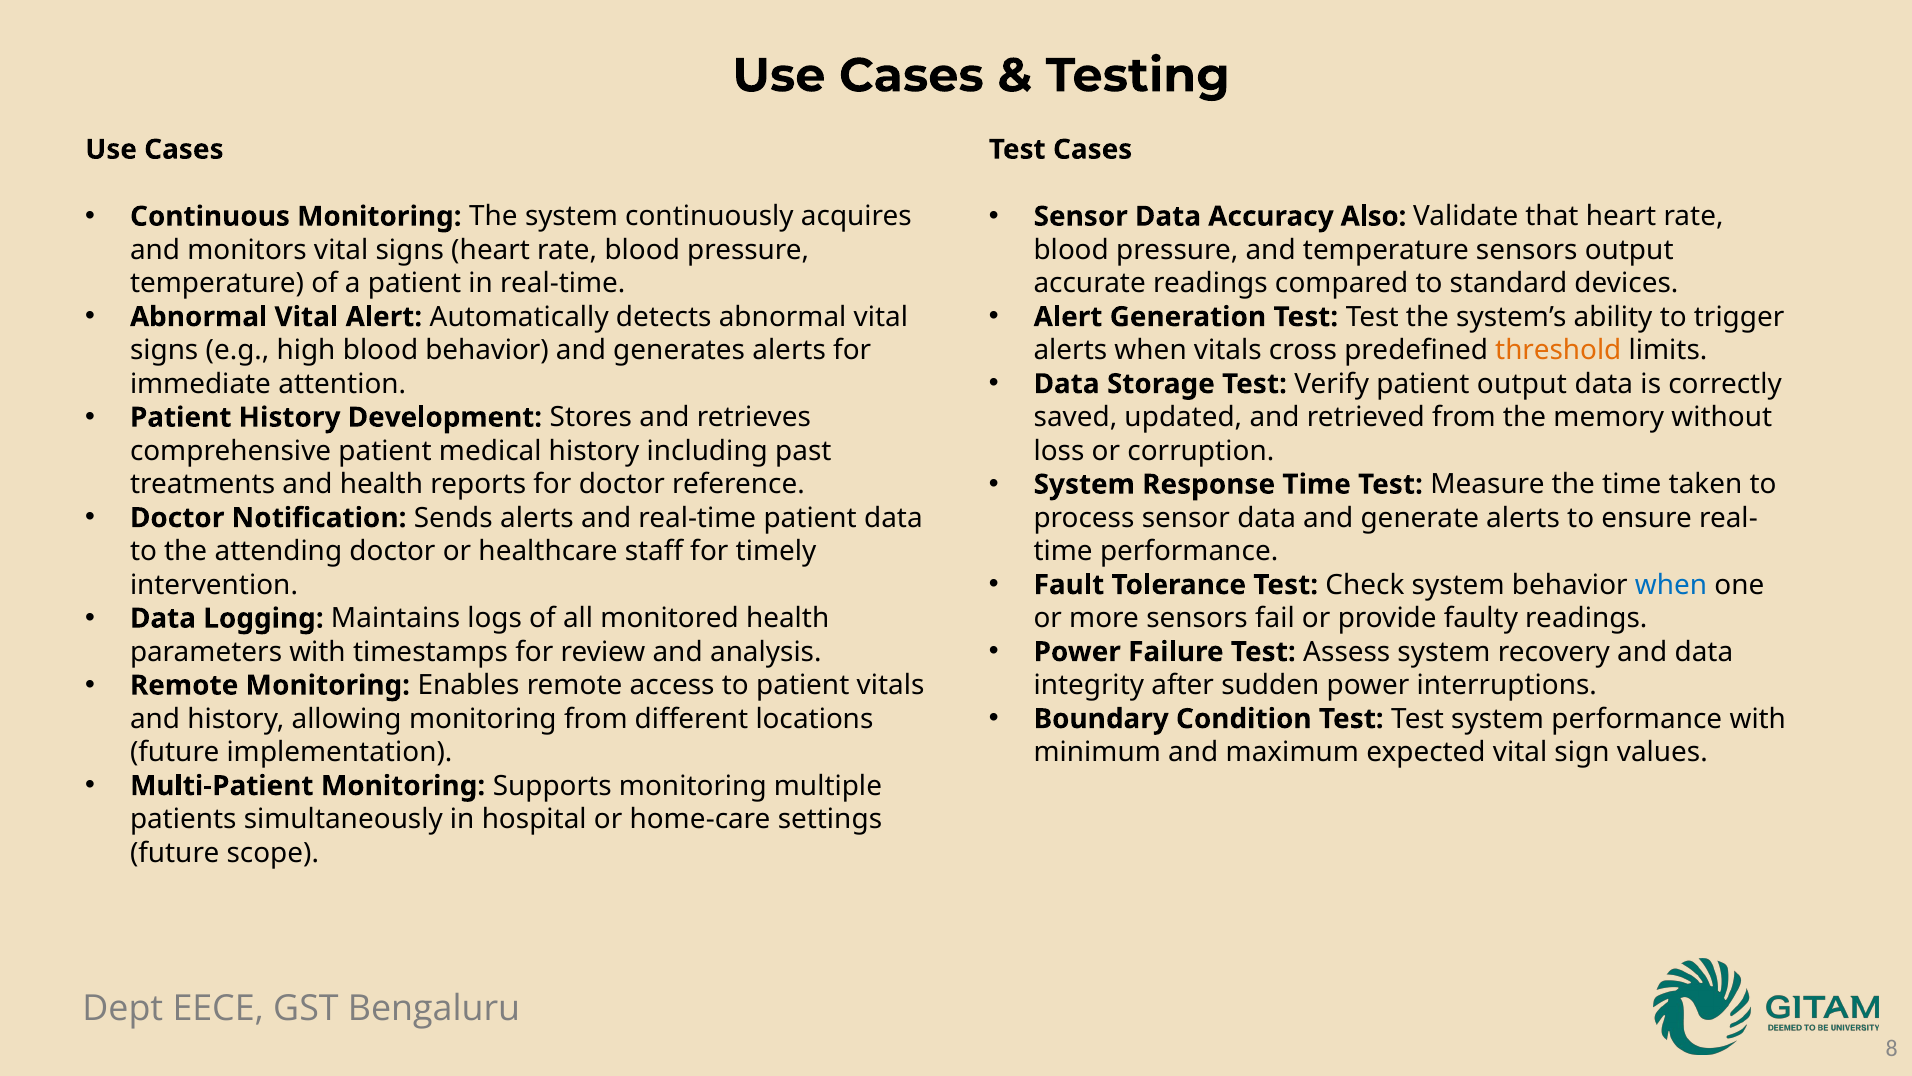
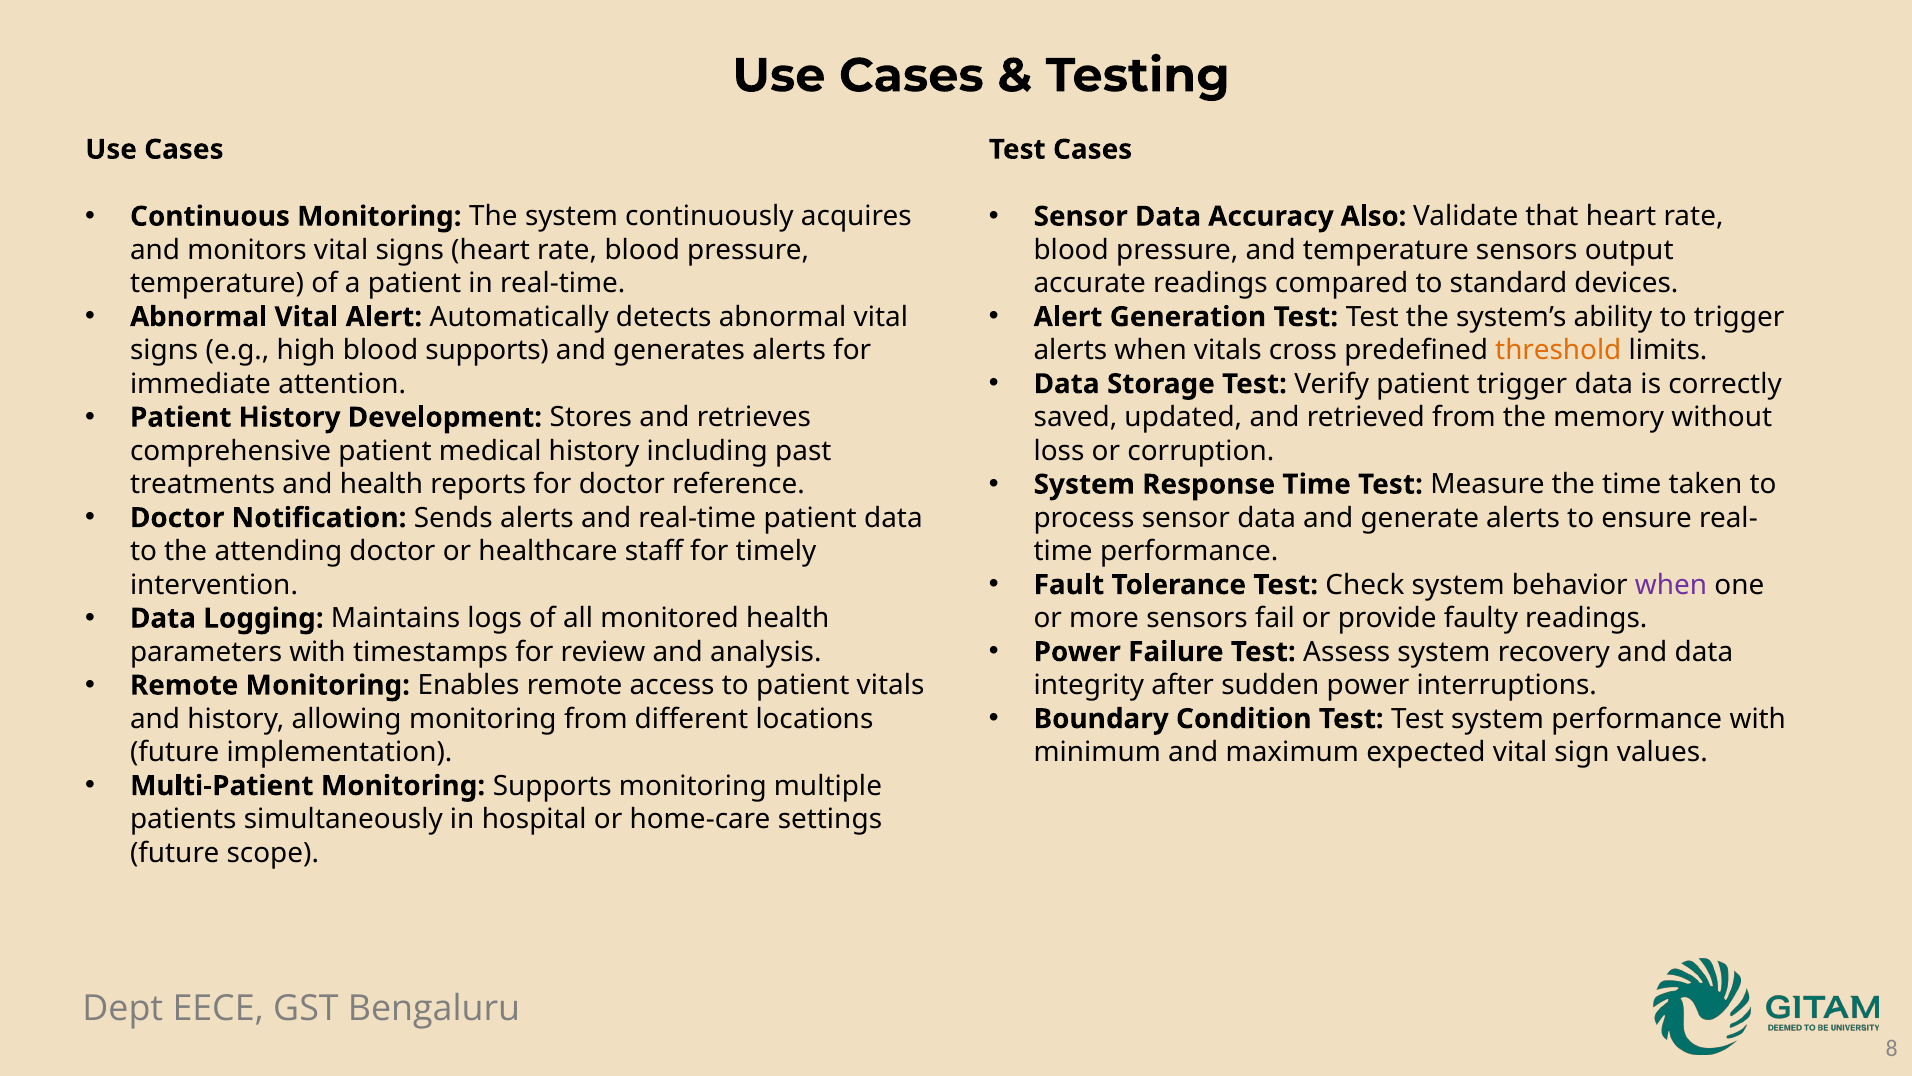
blood behavior: behavior -> supports
patient output: output -> trigger
when at (1671, 585) colour: blue -> purple
